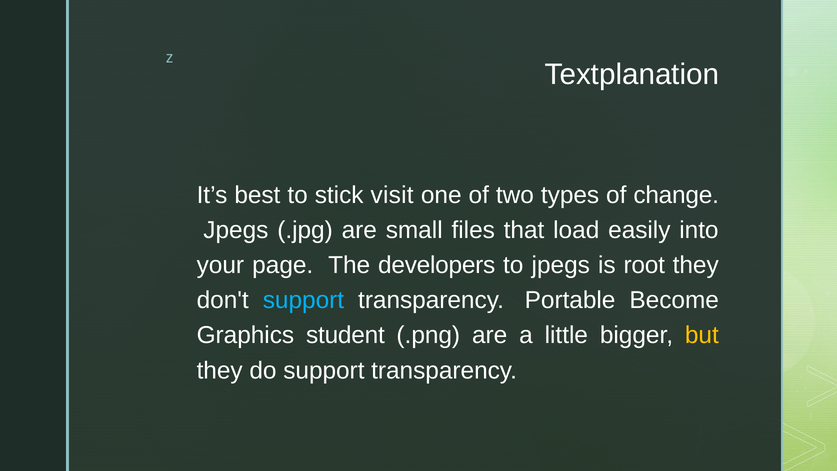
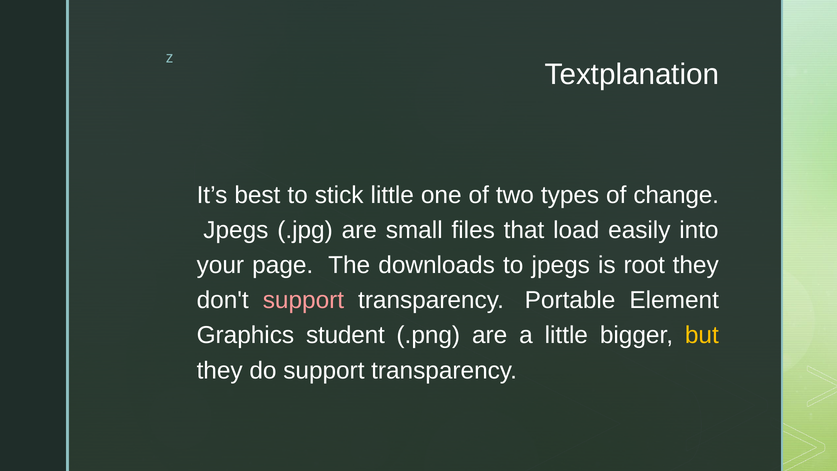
stick visit: visit -> little
developers: developers -> downloads
support at (303, 300) colour: light blue -> pink
Become: Become -> Element
